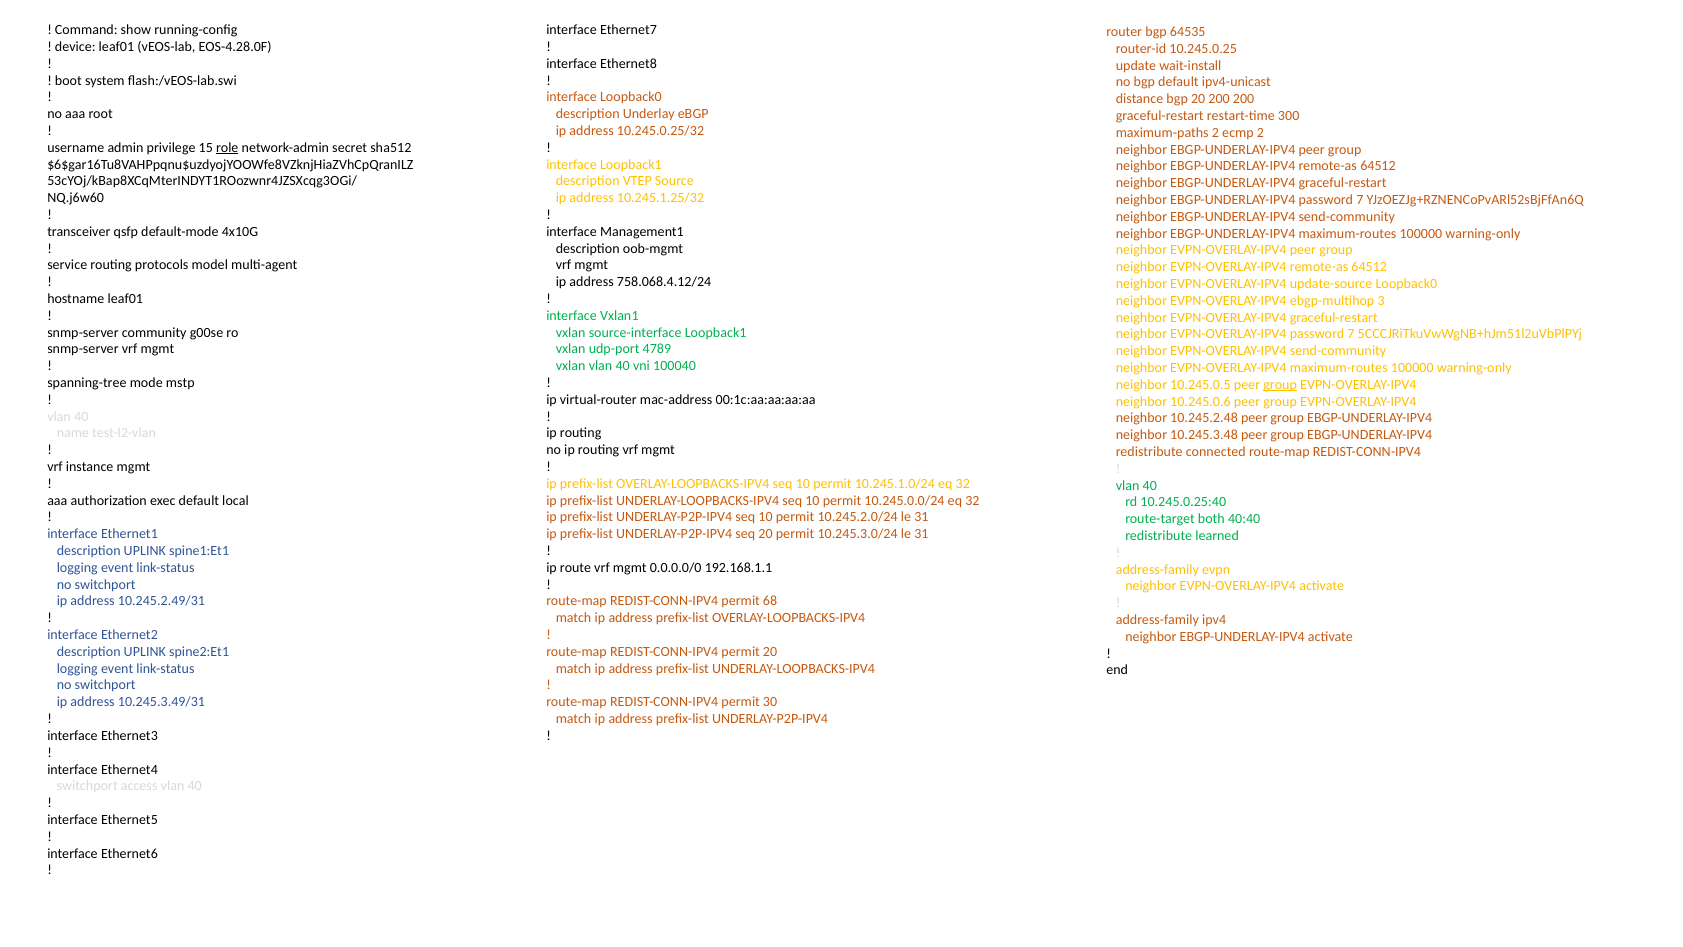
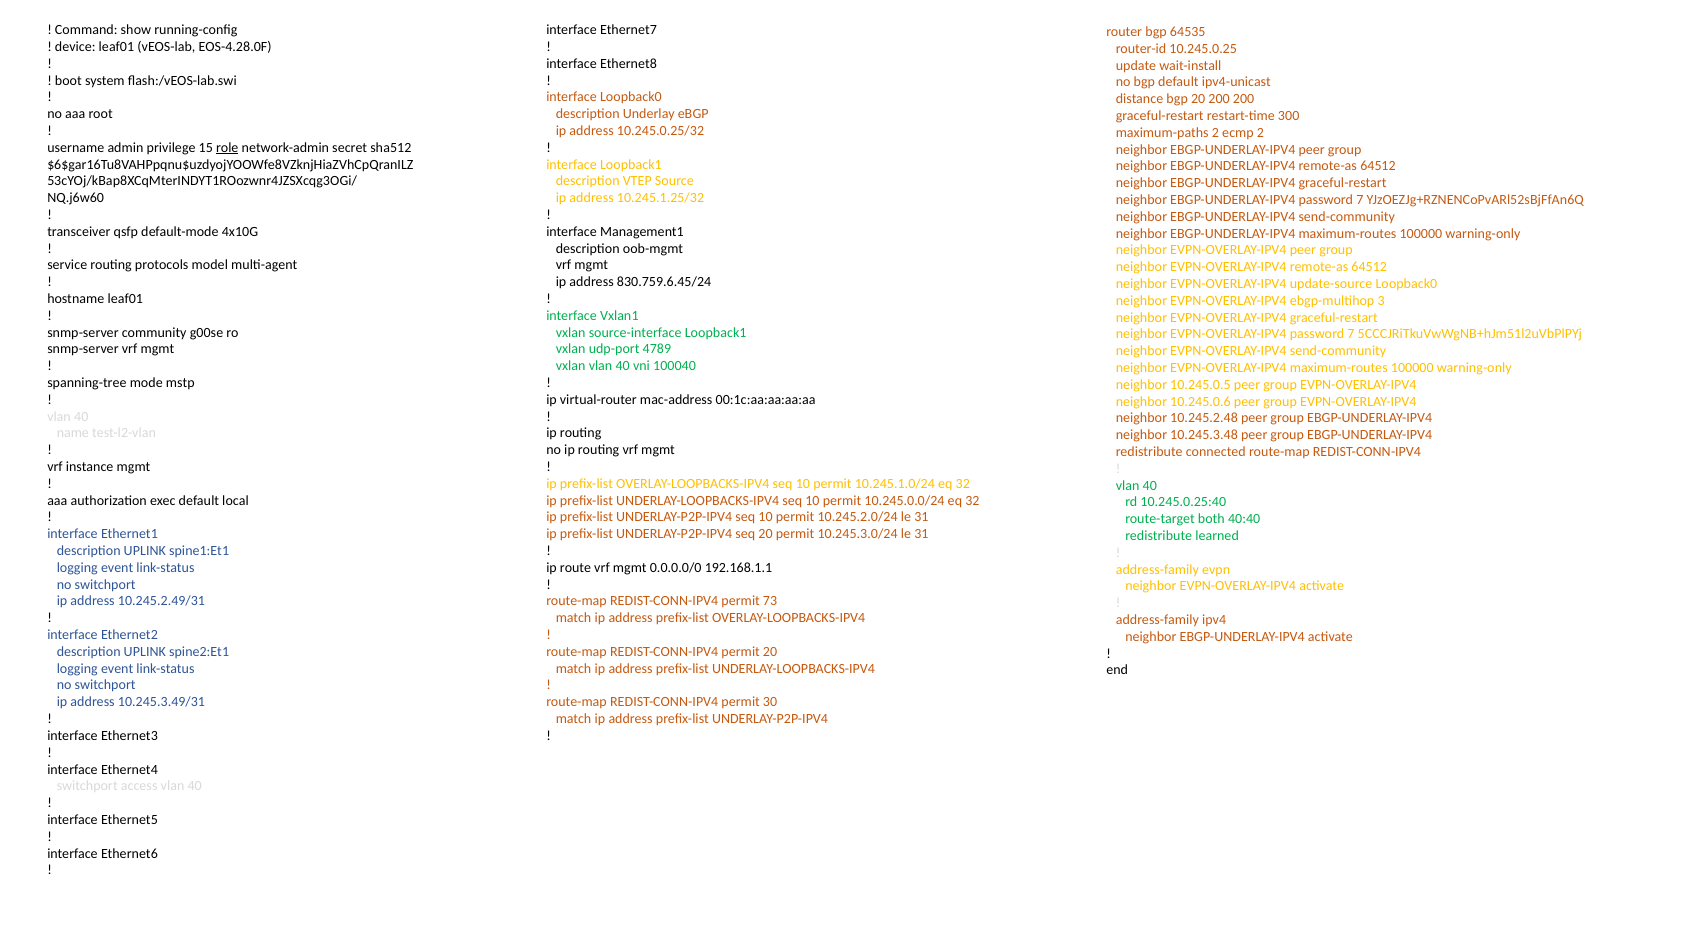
758.068.4.12/24: 758.068.4.12/24 -> 830.759.6.45/24
group at (1280, 385) underline: present -> none
68: 68 -> 73
